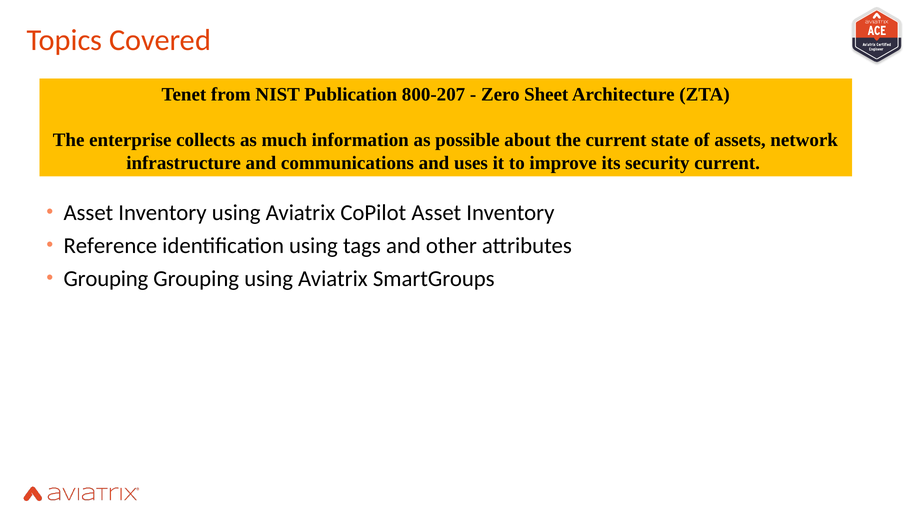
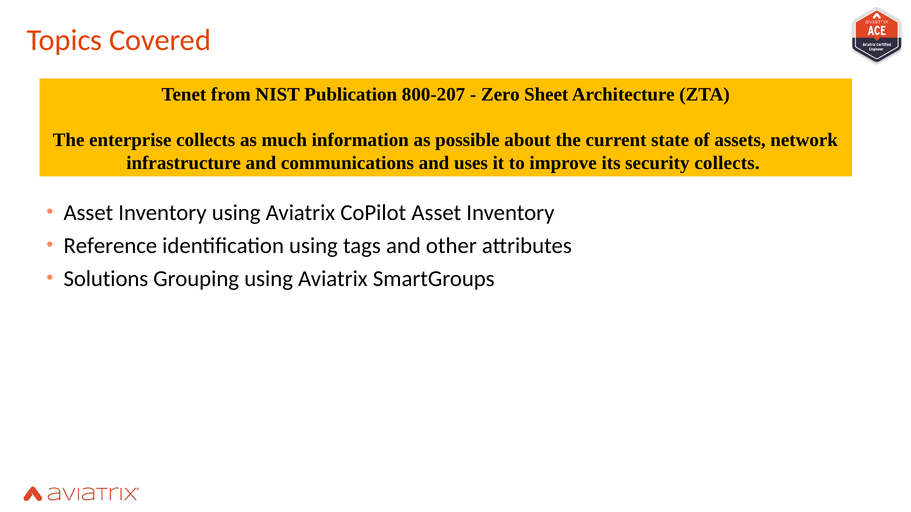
security current: current -> collects
Grouping at (106, 279): Grouping -> Solutions
